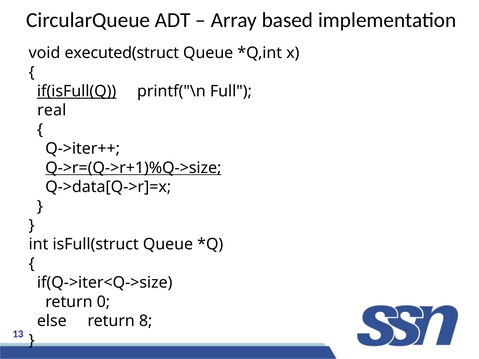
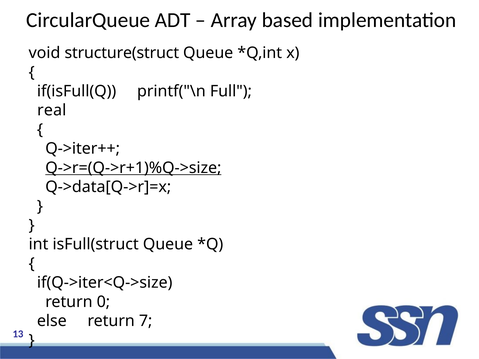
executed(struct: executed(struct -> structure(struct
if(isFull(Q underline: present -> none
8: 8 -> 7
